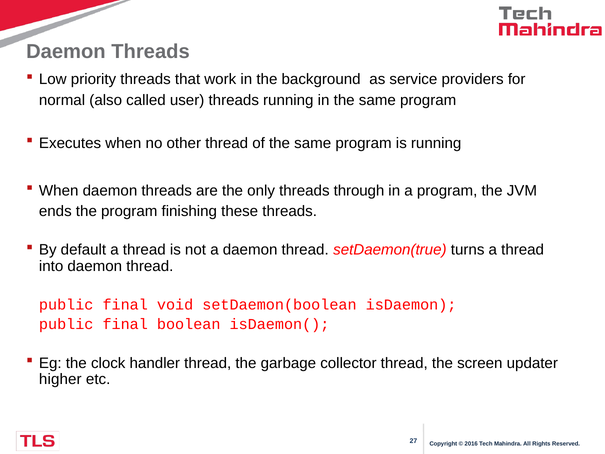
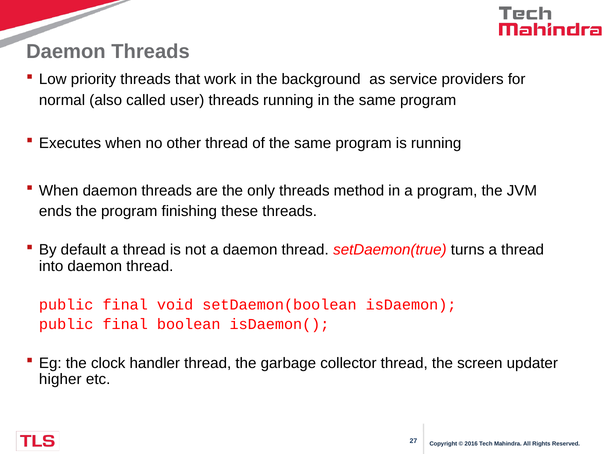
through: through -> method
